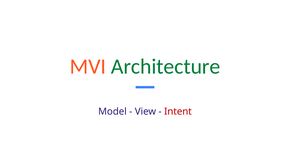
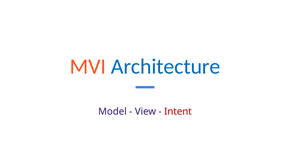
Architecture colour: green -> blue
